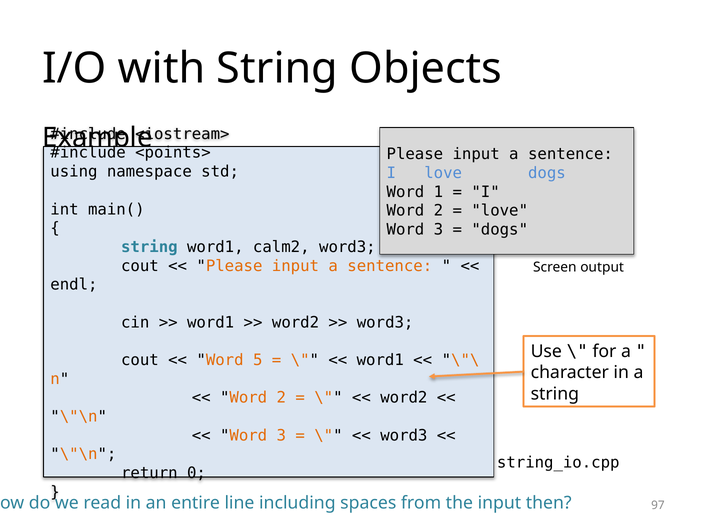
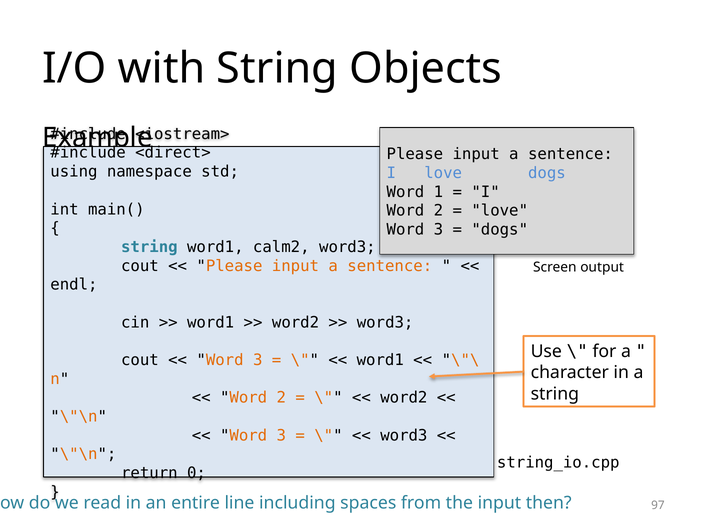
<points>: <points> -> <direct>
5 at (258, 360): 5 -> 3
